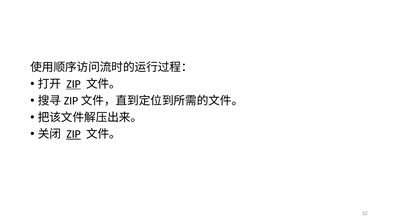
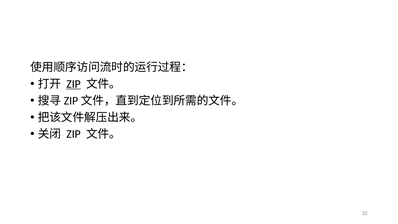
ZIP at (74, 134) underline: present -> none
